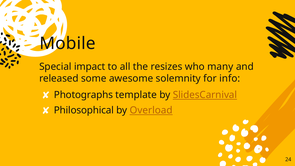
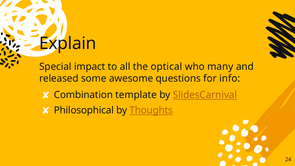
Mobile: Mobile -> Explain
resizes: resizes -> optical
solemnity: solemnity -> questions
Photographs: Photographs -> Combination
Overload: Overload -> Thoughts
